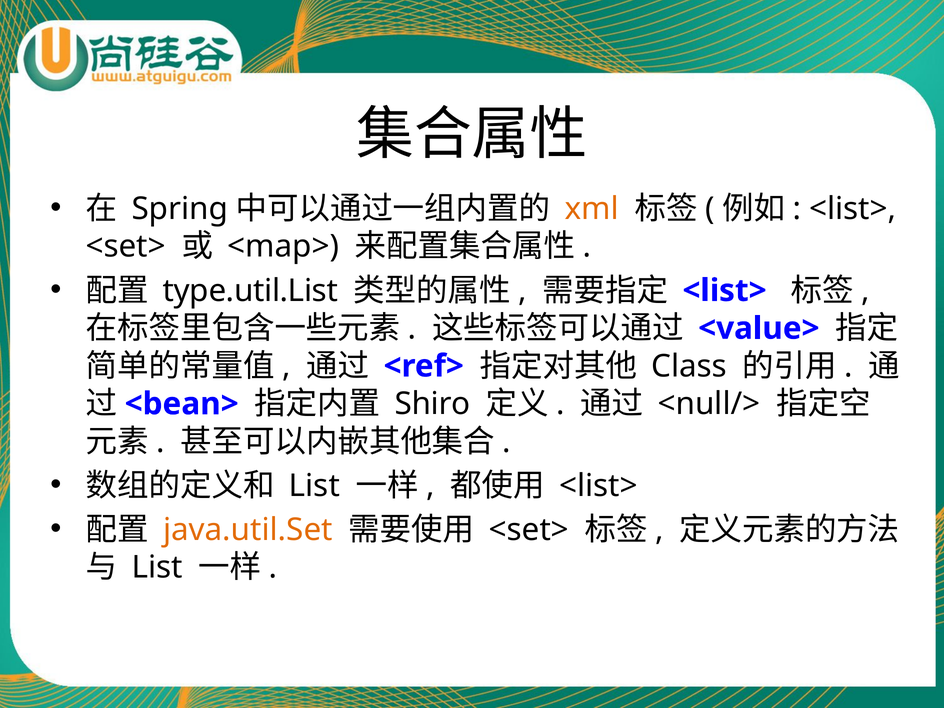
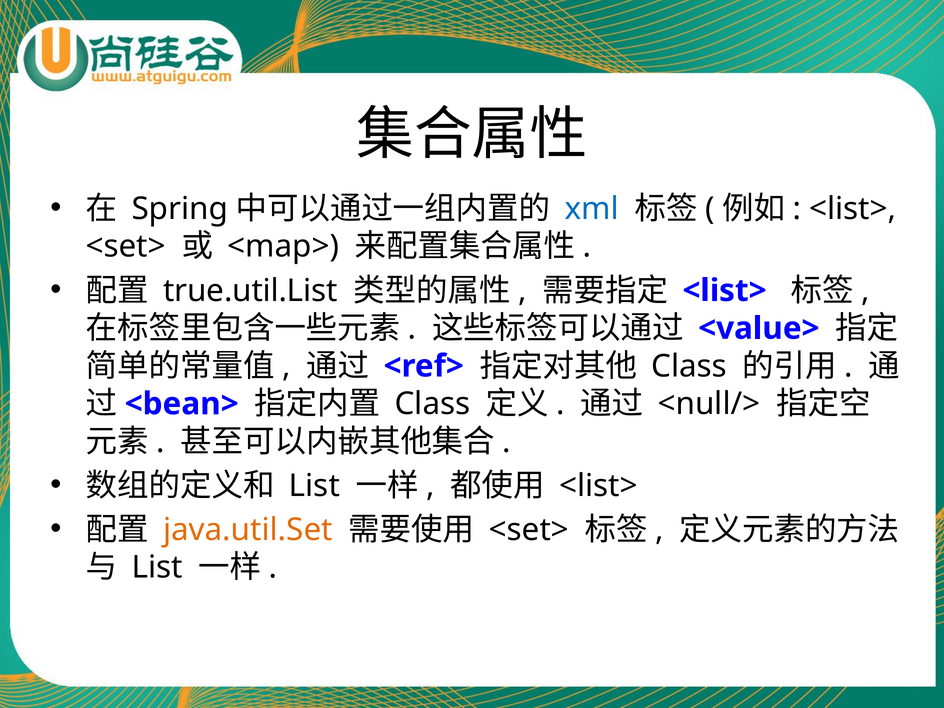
xml colour: orange -> blue
type.util.List: type.util.List -> true.util.List
Shiro at (433, 404): Shiro -> Class
